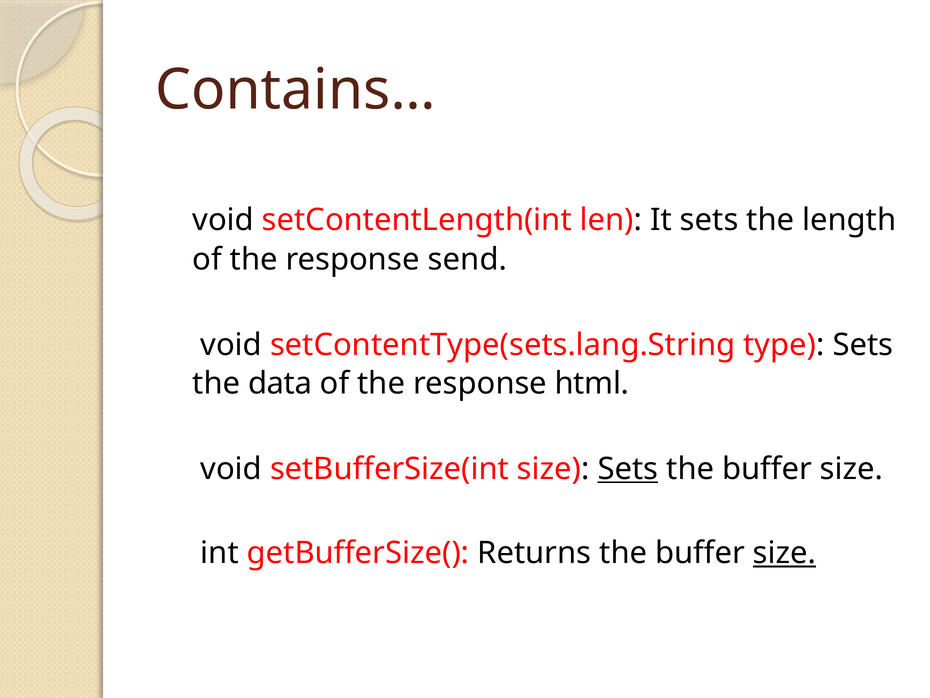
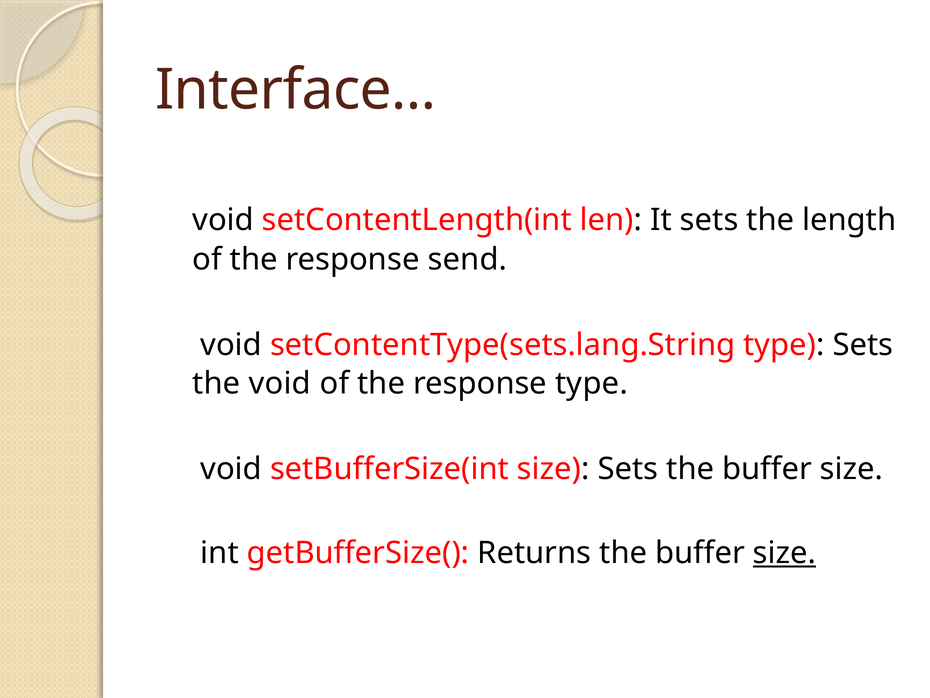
Contains…: Contains… -> Interface…
the data: data -> void
response html: html -> type
Sets at (628, 469) underline: present -> none
